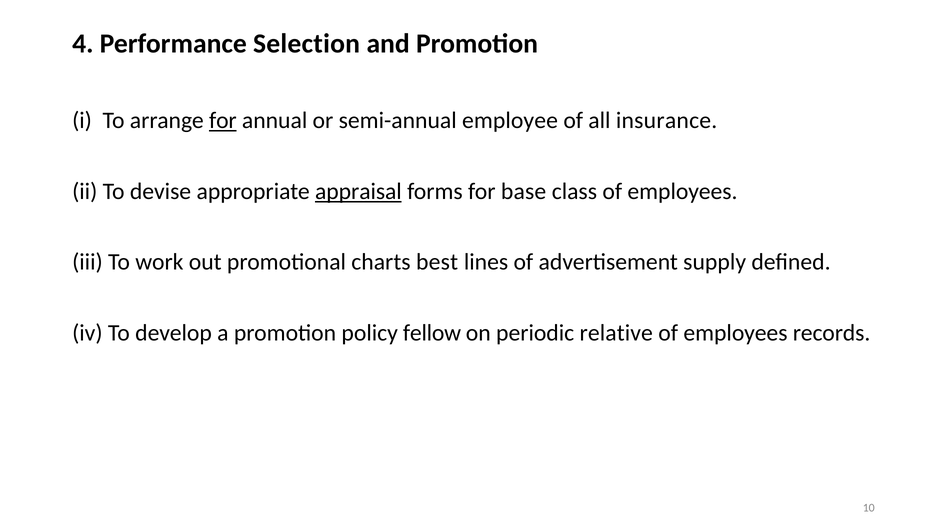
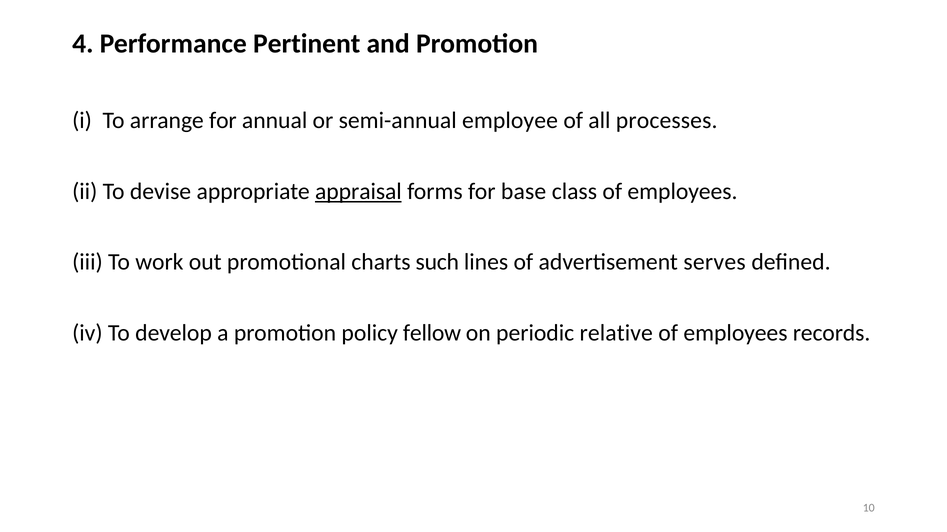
Selection: Selection -> Pertinent
for at (223, 121) underline: present -> none
insurance: insurance -> processes
best: best -> such
supply: supply -> serves
